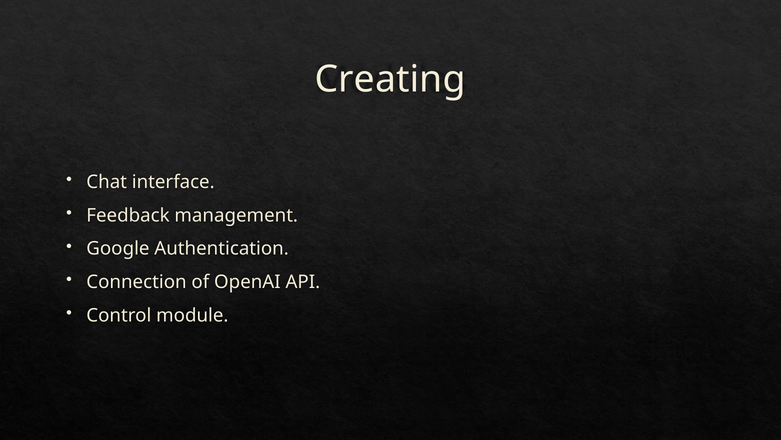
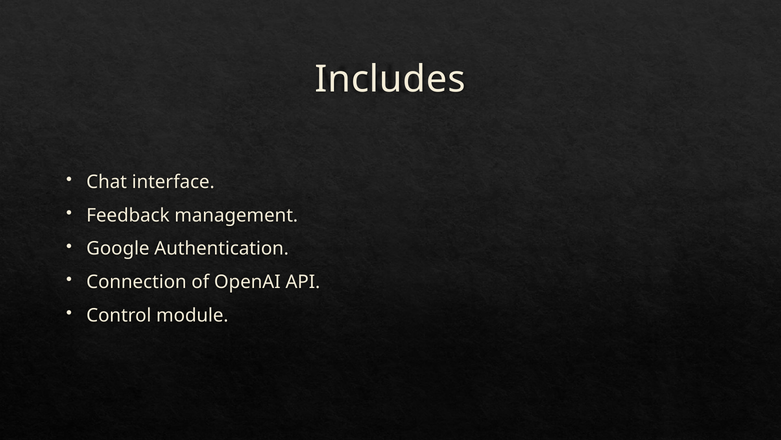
Creating: Creating -> Includes
